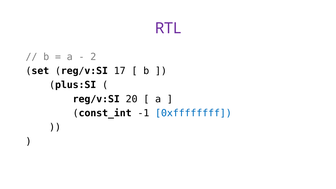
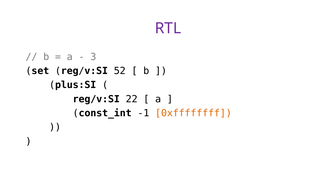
2: 2 -> 3
17: 17 -> 52
20: 20 -> 22
0xffffffff colour: blue -> orange
